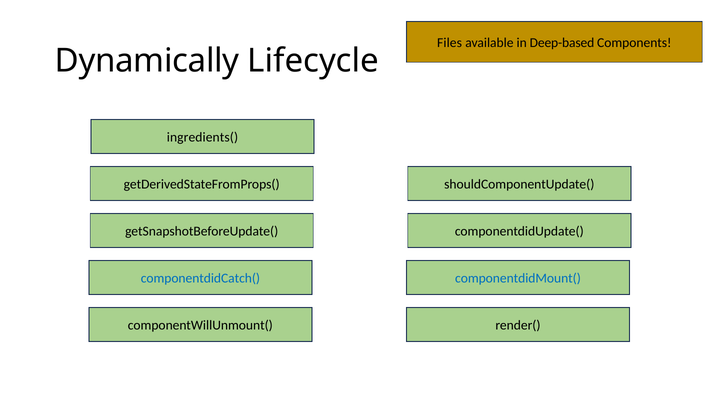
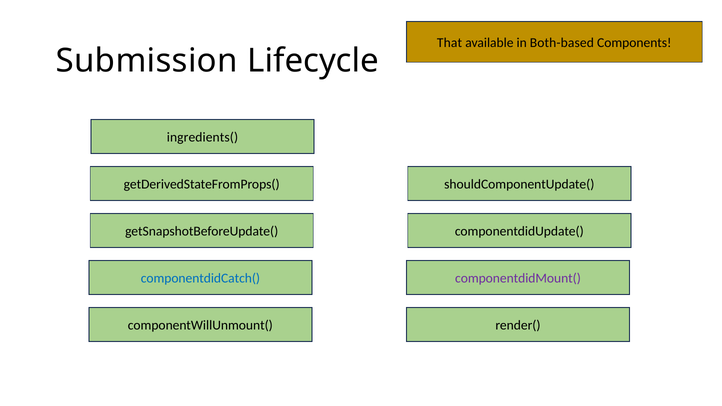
Files: Files -> That
Deep-based: Deep-based -> Both-based
Dynamically: Dynamically -> Submission
componentdidMount( colour: blue -> purple
